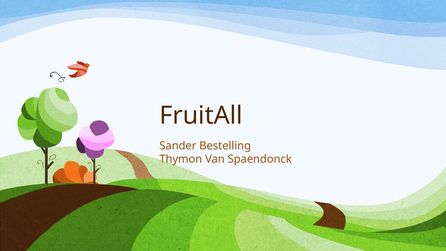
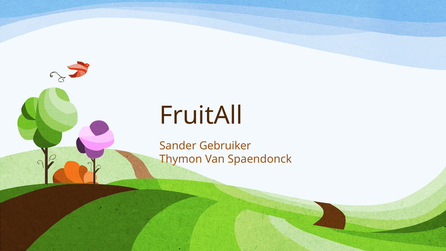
Bestelling: Bestelling -> Gebruiker
